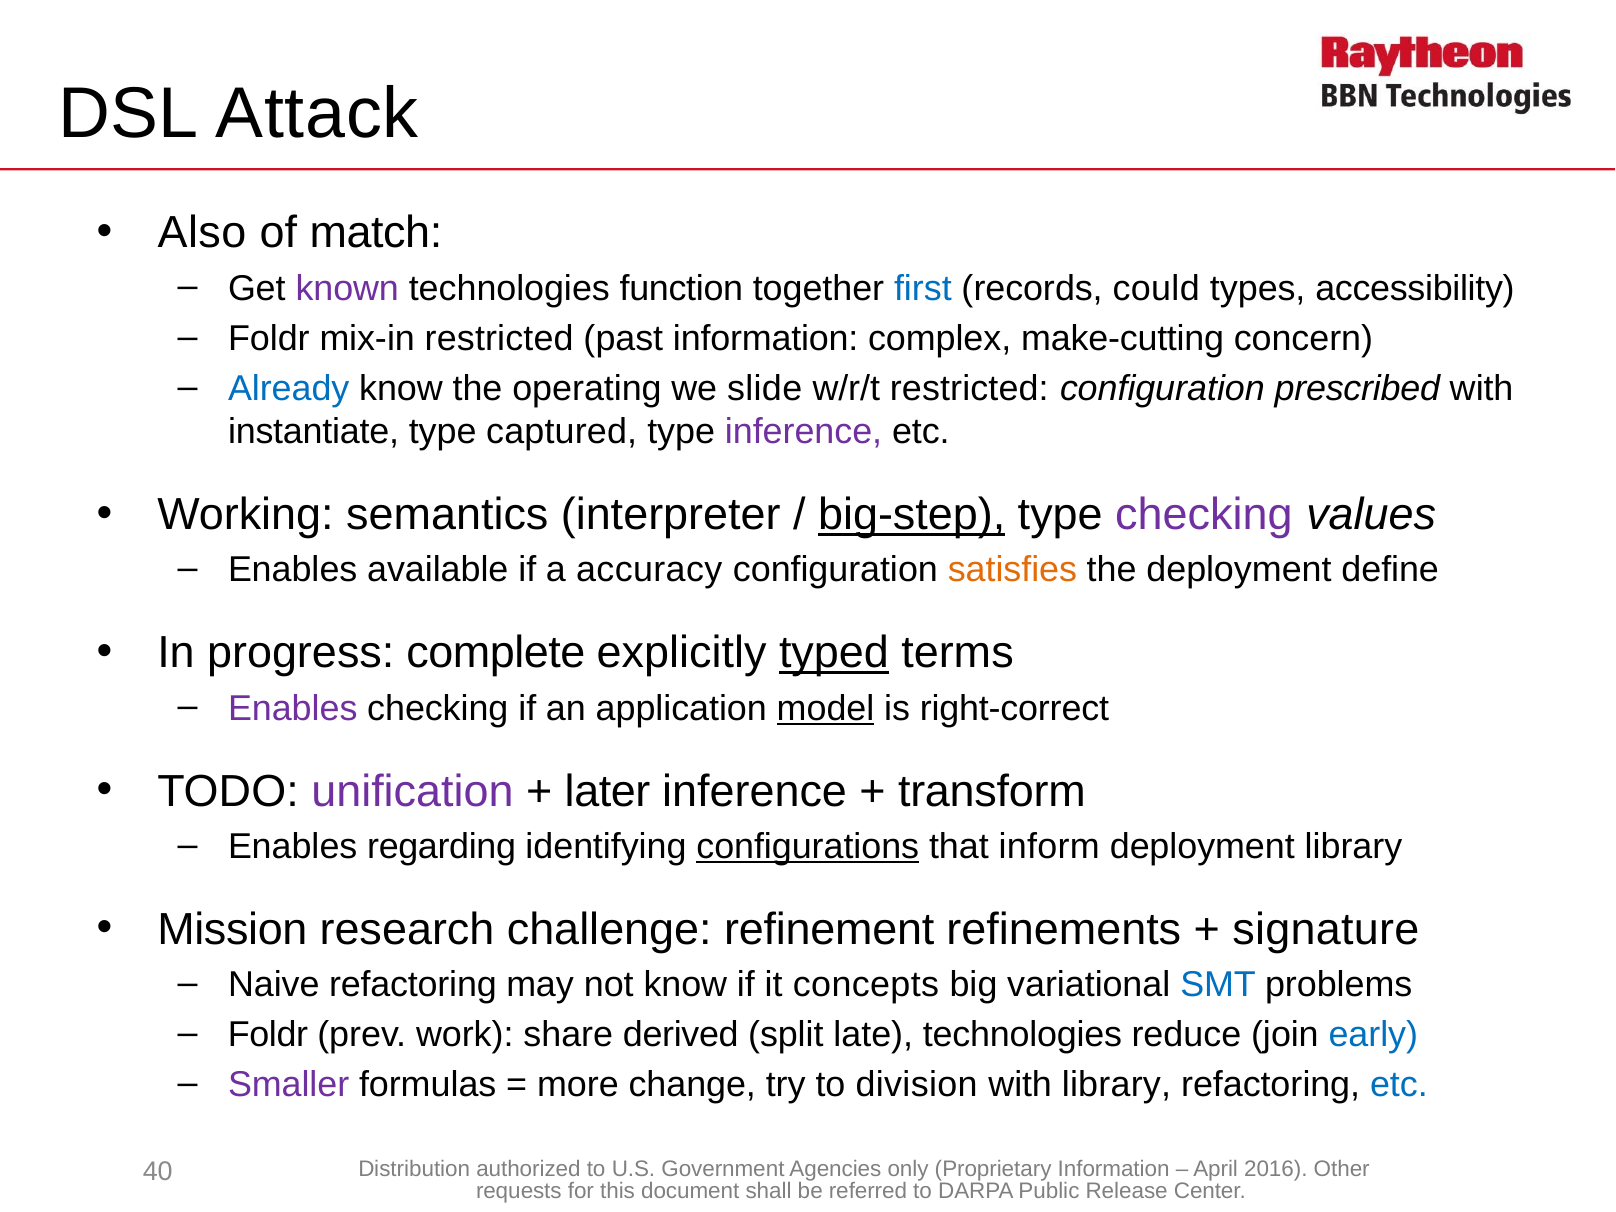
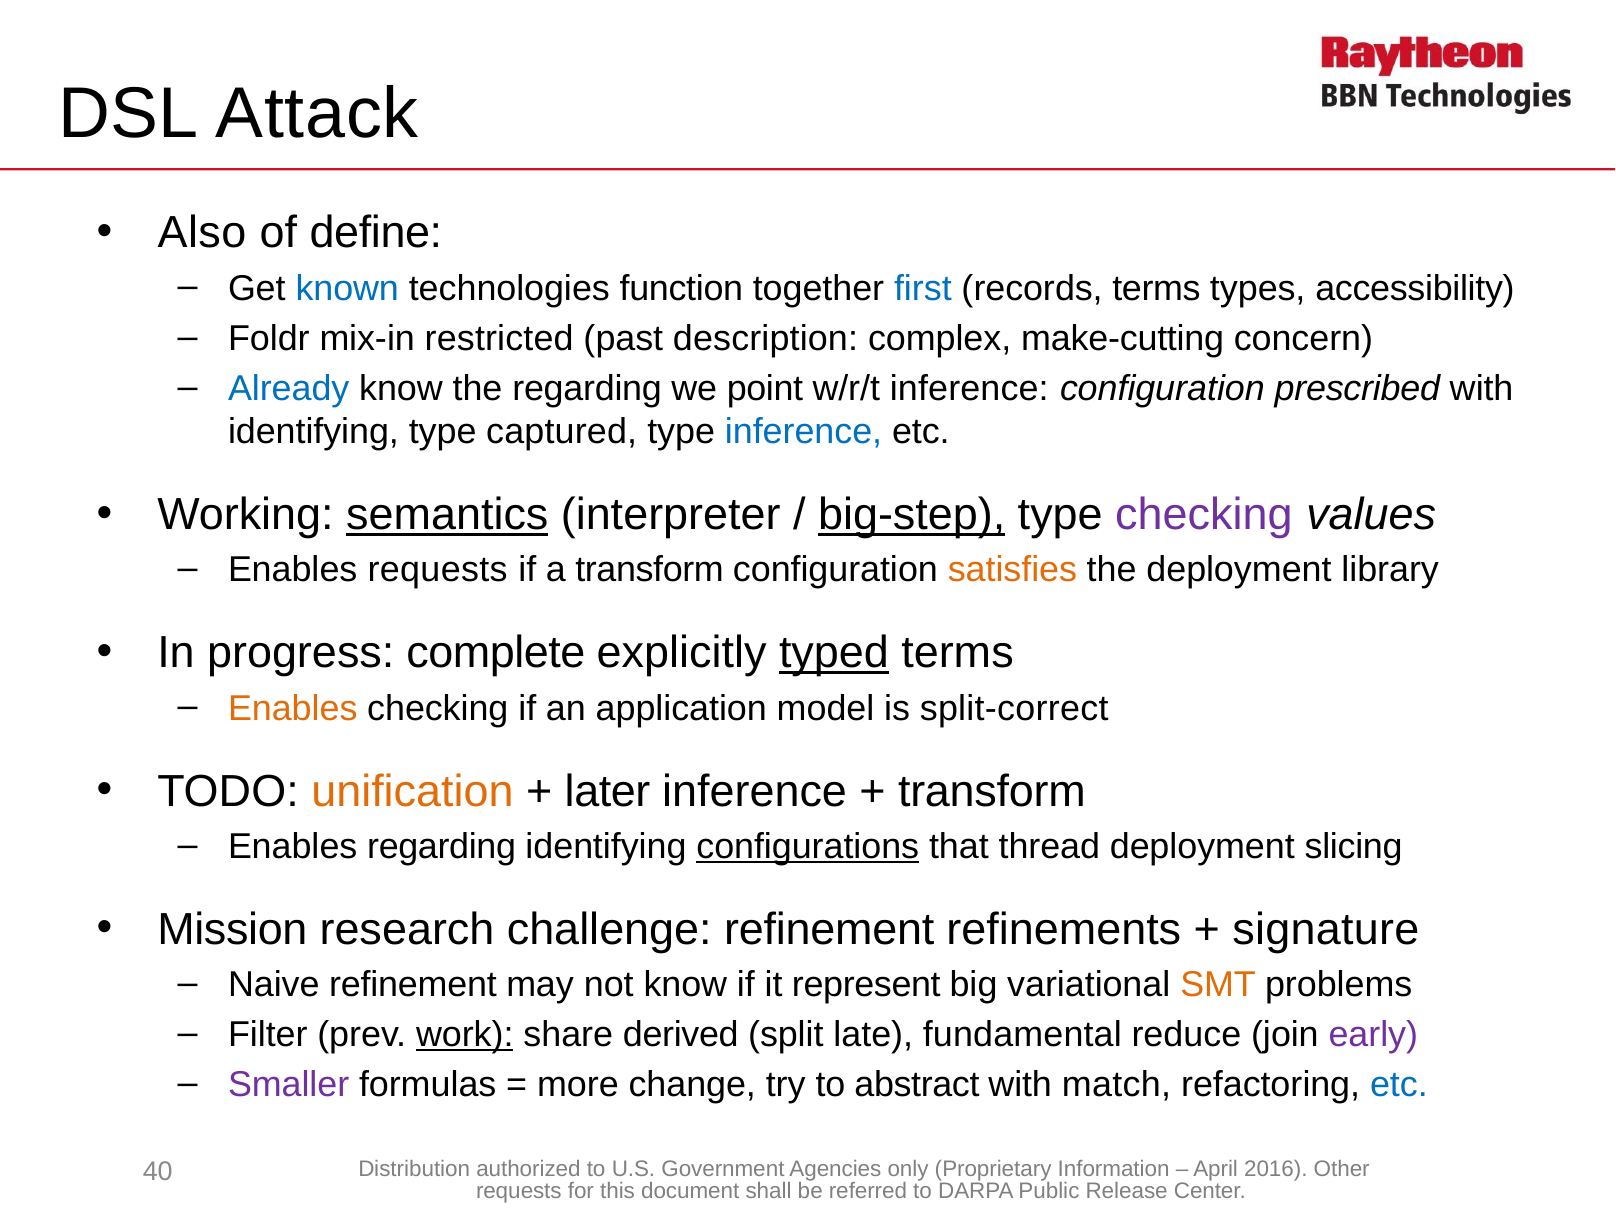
match: match -> define
known colour: purple -> blue
records could: could -> terms
past information: information -> description
the operating: operating -> regarding
slide: slide -> point
w/r/t restricted: restricted -> inference
instantiate at (314, 432): instantiate -> identifying
inference at (804, 432) colour: purple -> blue
semantics underline: none -> present
Enables available: available -> requests
a accuracy: accuracy -> transform
define: define -> library
Enables at (293, 708) colour: purple -> orange
model underline: present -> none
right-correct: right-correct -> split-correct
unification colour: purple -> orange
inform: inform -> thread
deployment library: library -> slicing
Naive refactoring: refactoring -> refinement
concepts: concepts -> represent
SMT colour: blue -> orange
Foldr at (268, 1035): Foldr -> Filter
work underline: none -> present
late technologies: technologies -> fundamental
early colour: blue -> purple
division: division -> abstract
with library: library -> match
